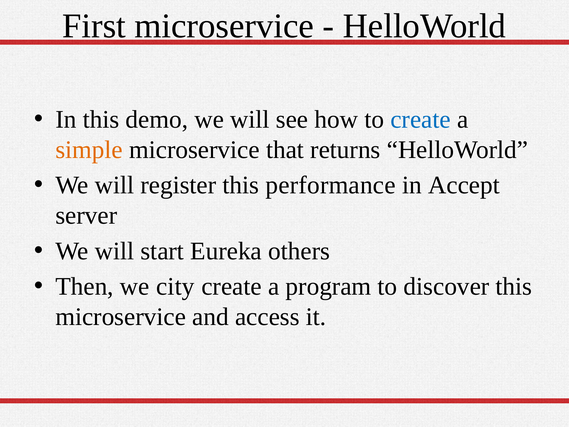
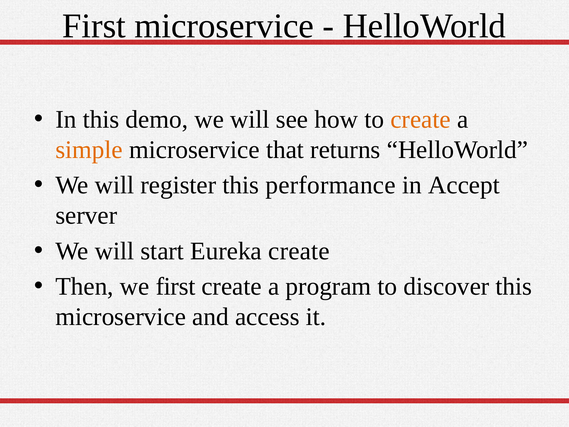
create at (421, 119) colour: blue -> orange
Eureka others: others -> create
we city: city -> first
